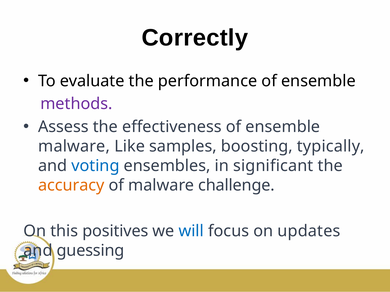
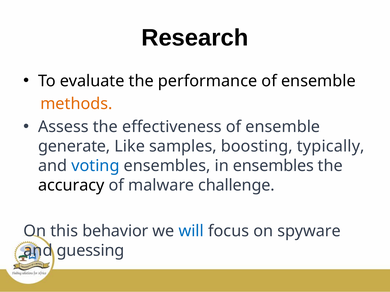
Correctly: Correctly -> Research
methods colour: purple -> orange
malware at (74, 147): malware -> generate
in significant: significant -> ensembles
accuracy colour: orange -> black
positives: positives -> behavior
updates: updates -> spyware
